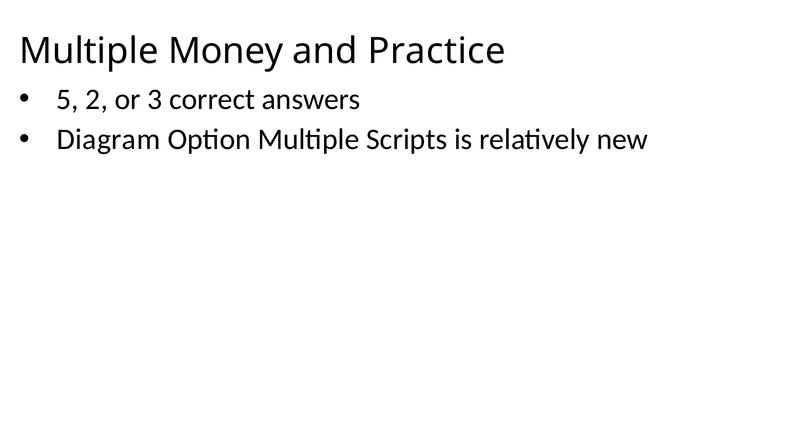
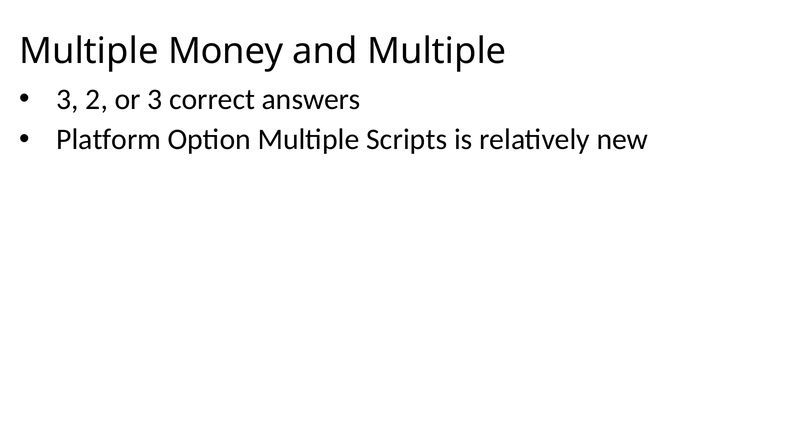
and Practice: Practice -> Multiple
5 at (68, 99): 5 -> 3
Diagram: Diagram -> Platform
